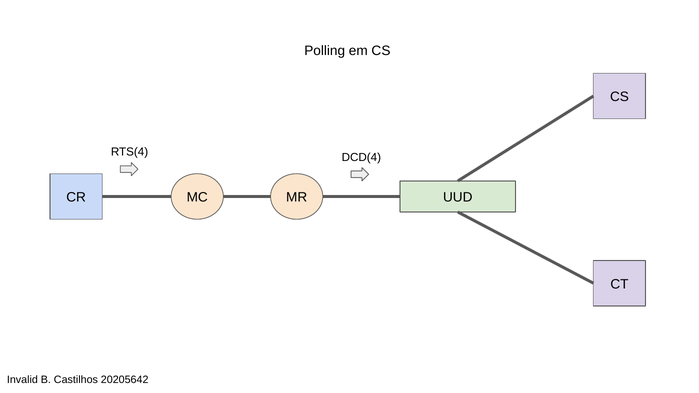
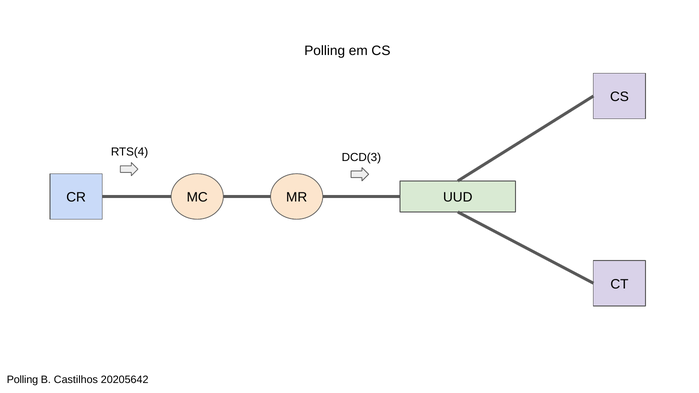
DCD(4: DCD(4 -> DCD(3
Invalid at (22, 380): Invalid -> Polling
